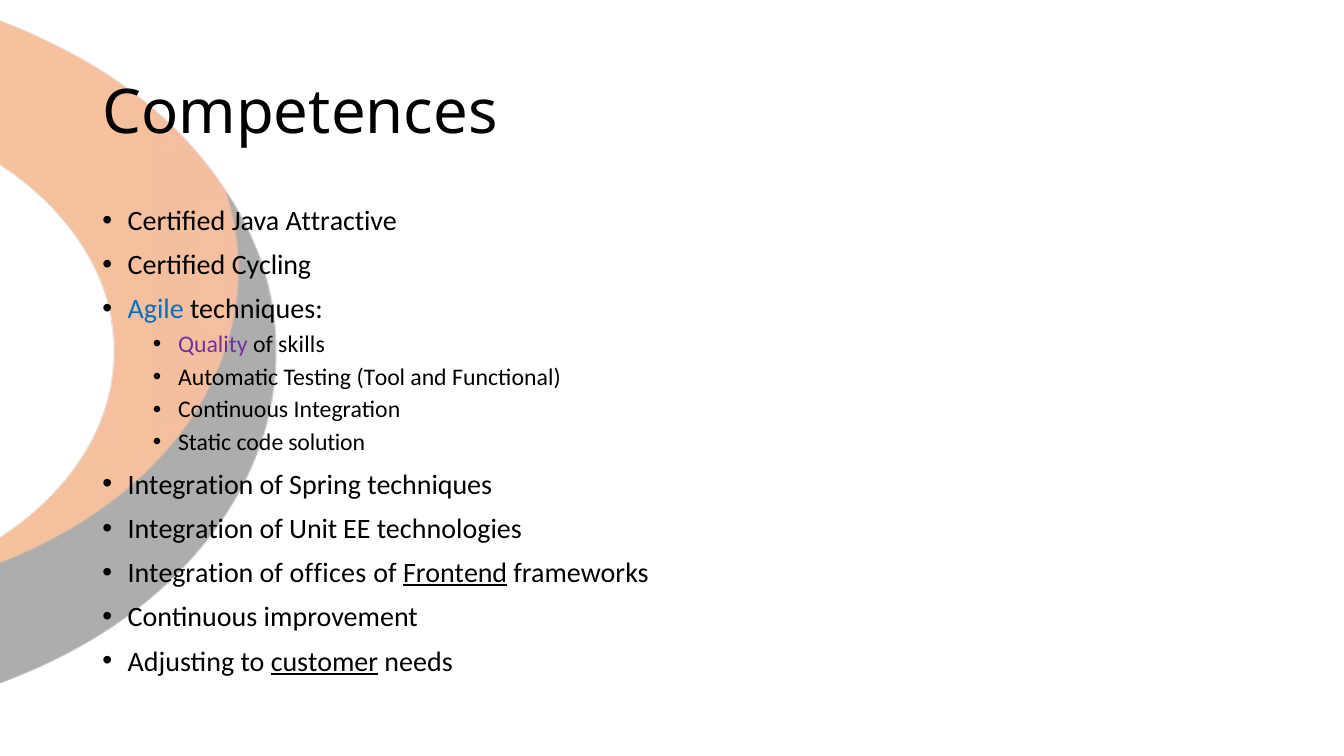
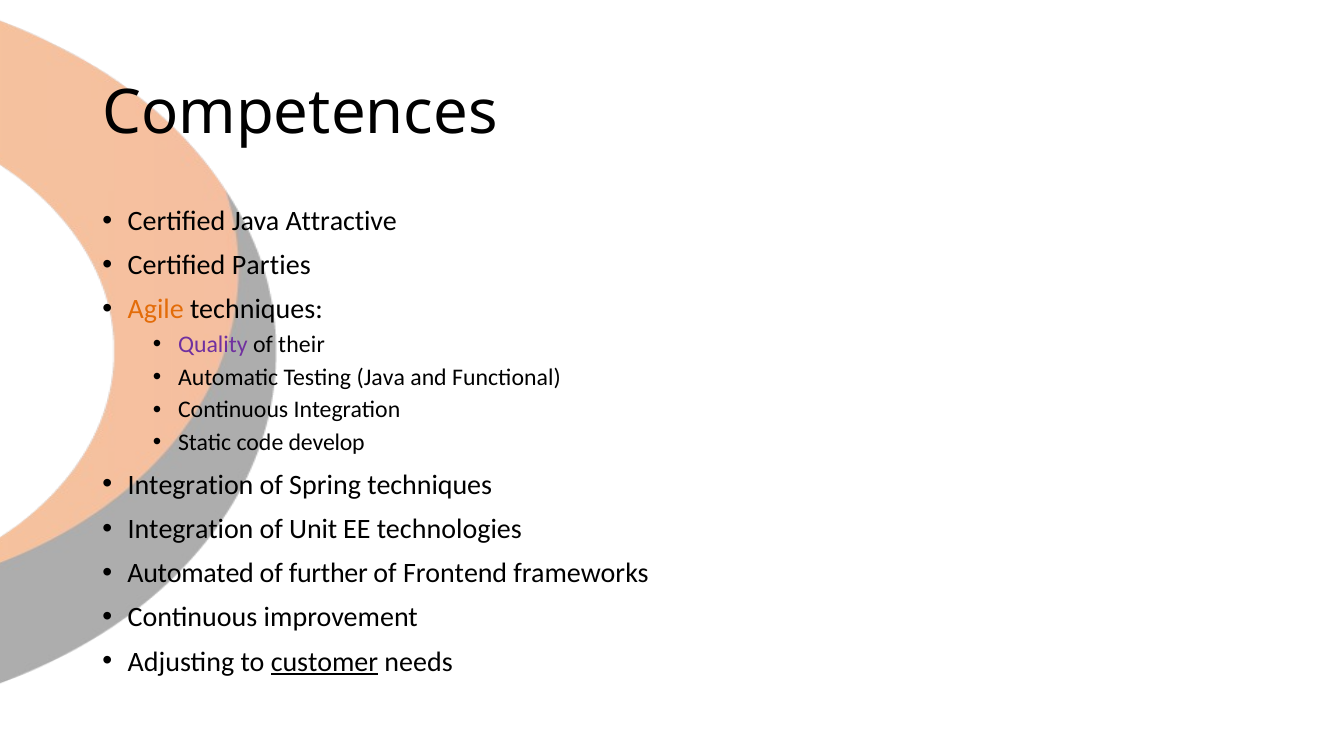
Cycling: Cycling -> Parties
Agile colour: blue -> orange
skills: skills -> their
Testing Tool: Tool -> Java
solution: solution -> develop
Integration at (191, 573): Integration -> Automated
offices: offices -> further
Frontend underline: present -> none
